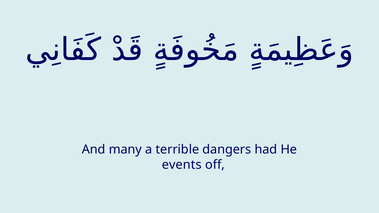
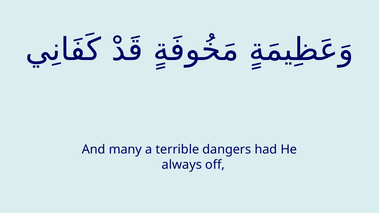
events: events -> always
